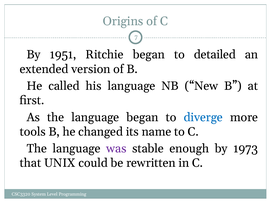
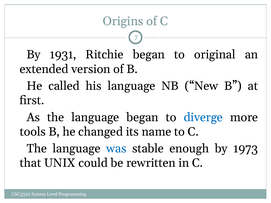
1951: 1951 -> 1931
detailed: detailed -> original
was colour: purple -> blue
